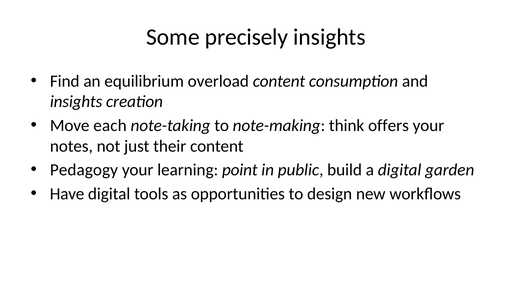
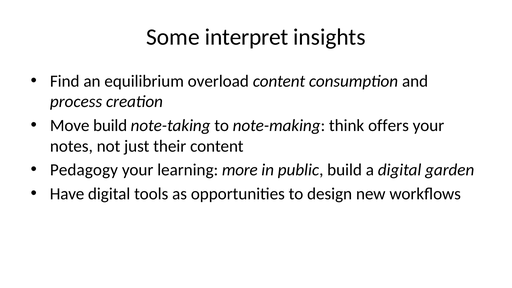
precisely: precisely -> interpret
insights at (76, 102): insights -> process
Move each: each -> build
point: point -> more
